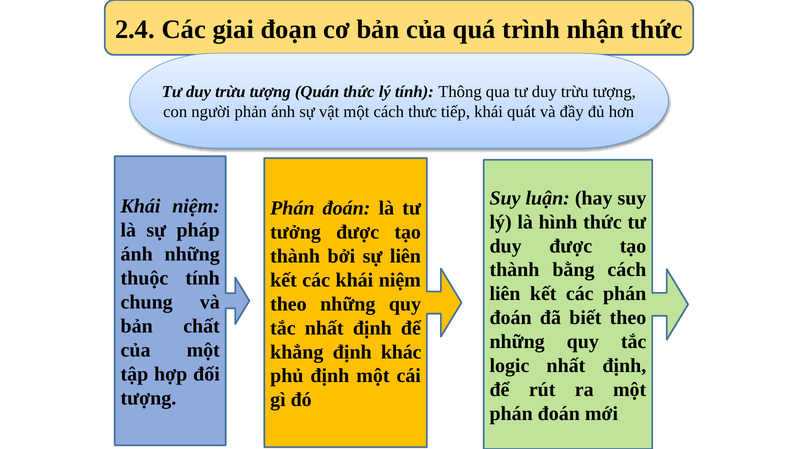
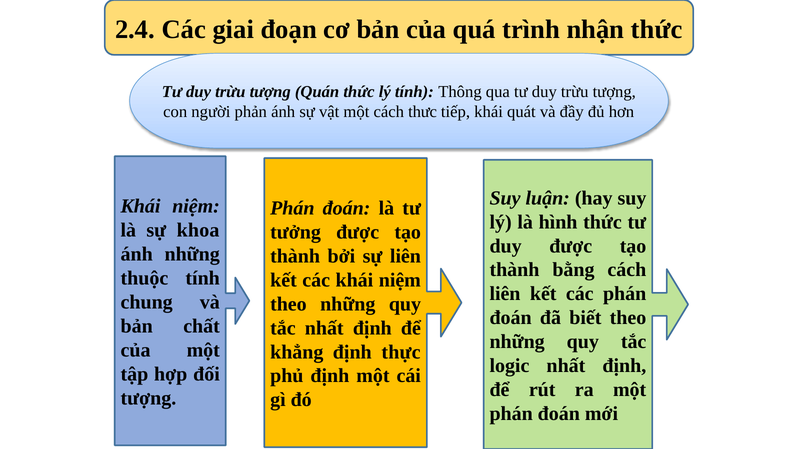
pháp: pháp -> khoa
khác: khác -> thực
